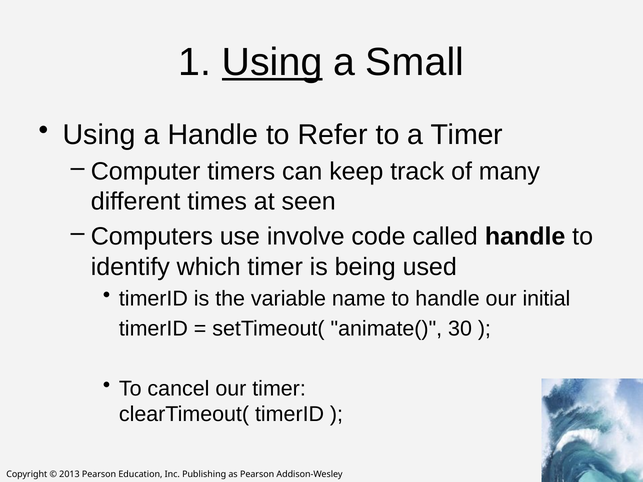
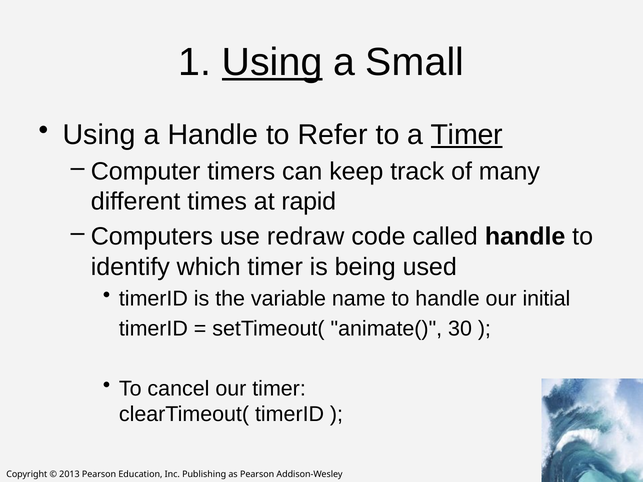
Timer at (467, 135) underline: none -> present
seen: seen -> rapid
involve: involve -> redraw
